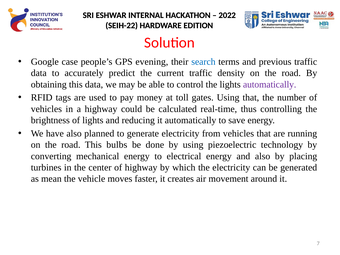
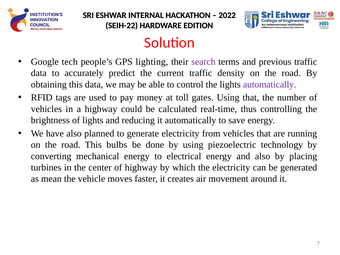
case: case -> tech
evening: evening -> lighting
search colour: blue -> purple
